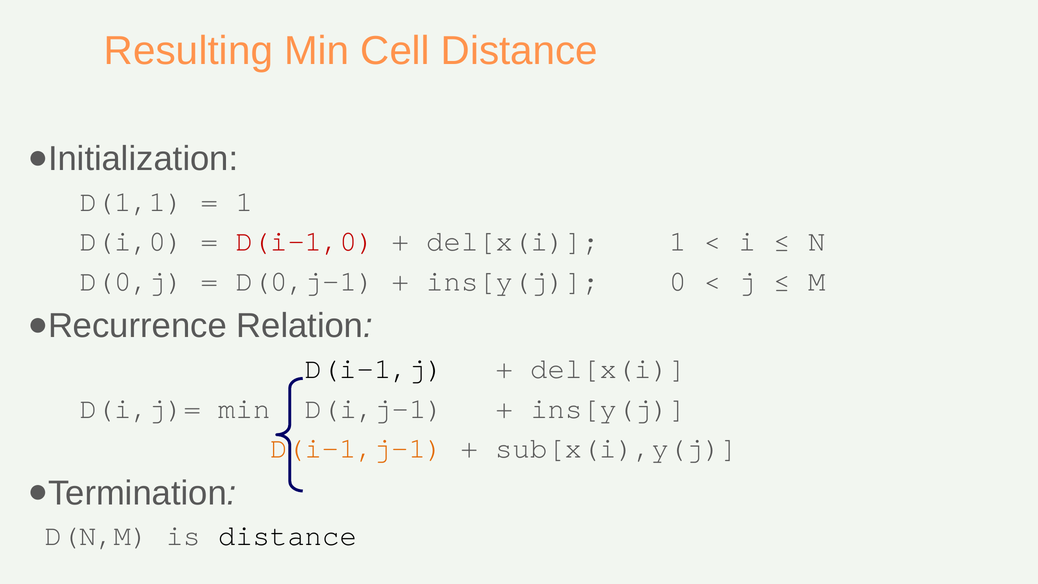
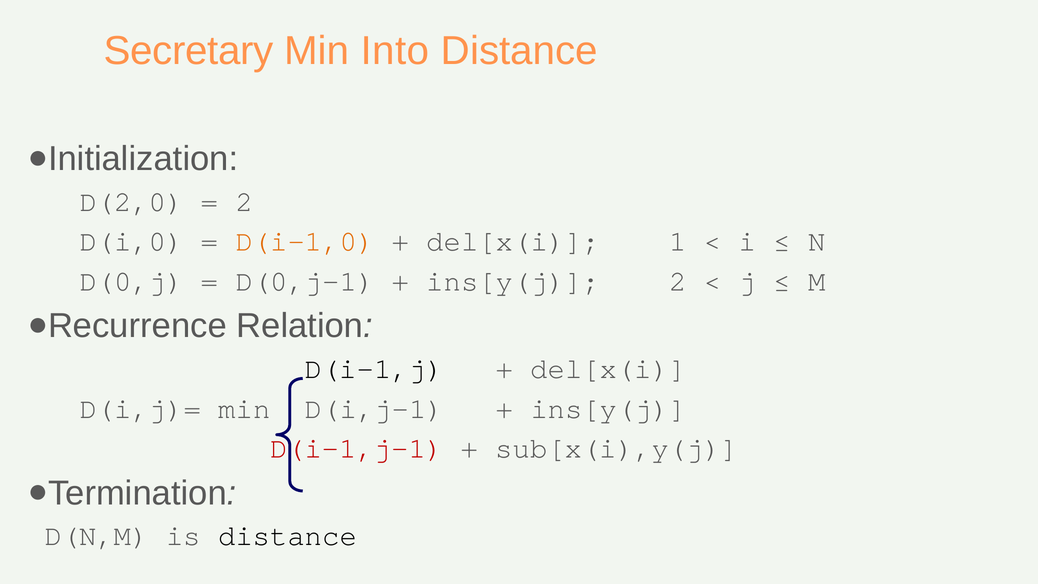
Resulting: Resulting -> Secretary
Cell: Cell -> Into
D(1,1: D(1,1 -> D(2,0
1 at (244, 202): 1 -> 2
D(i-1,0 colour: red -> orange
ins[y(j 0: 0 -> 2
D(i-1,j-1 colour: orange -> red
